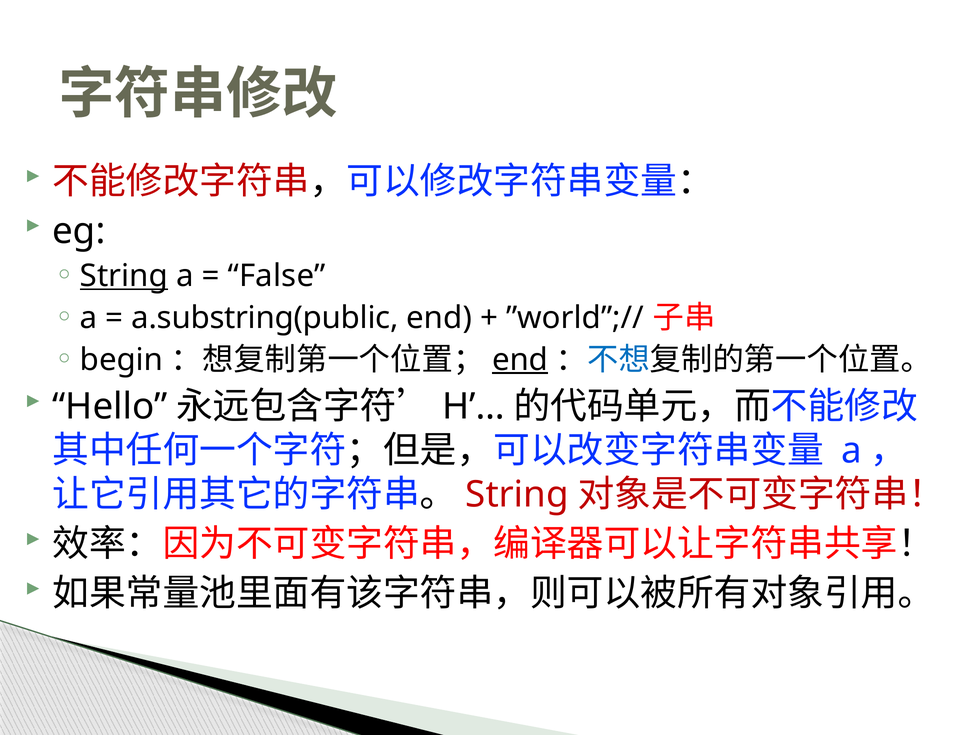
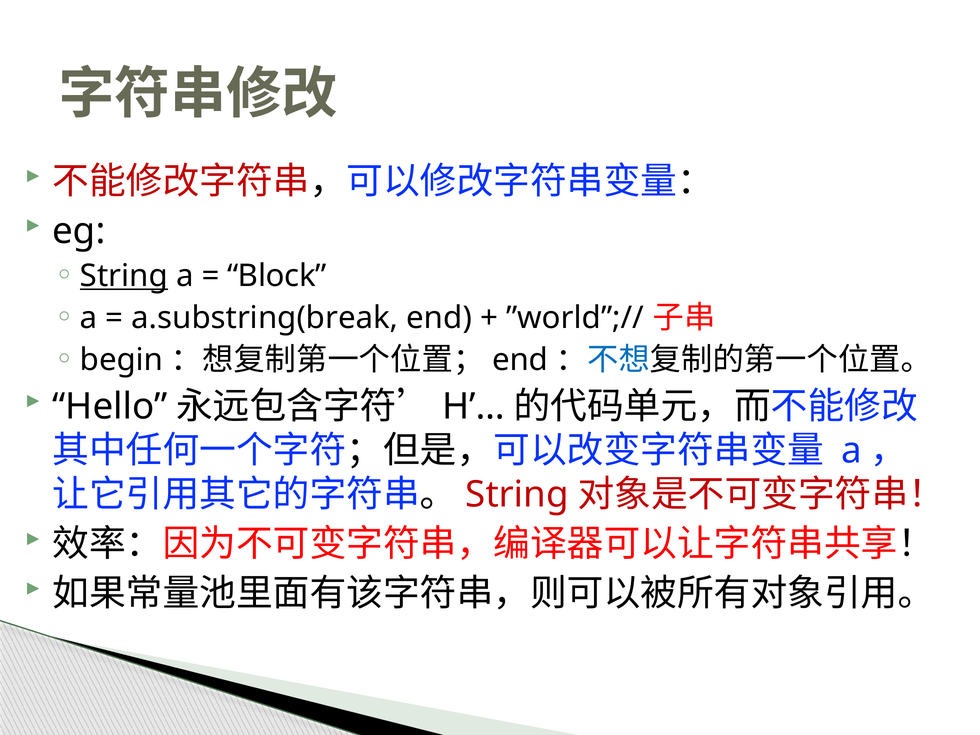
False: False -> Block
a.substring(public: a.substring(public -> a.substring(break
end at (520, 360) underline: present -> none
